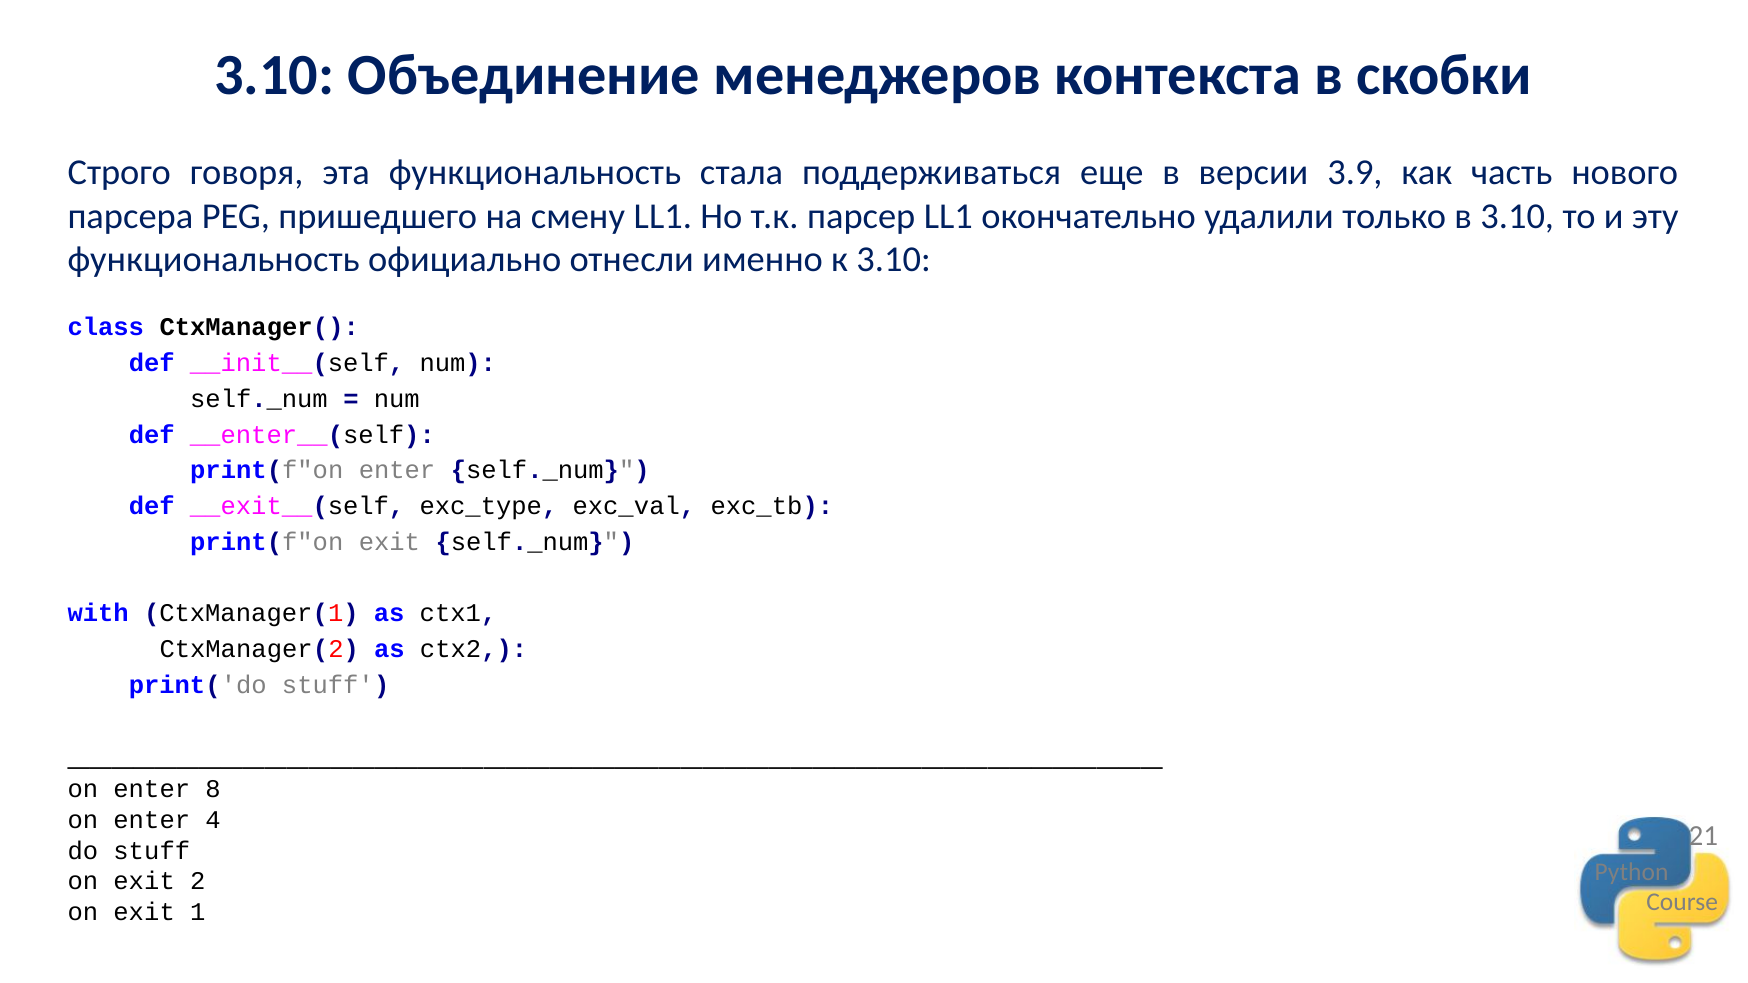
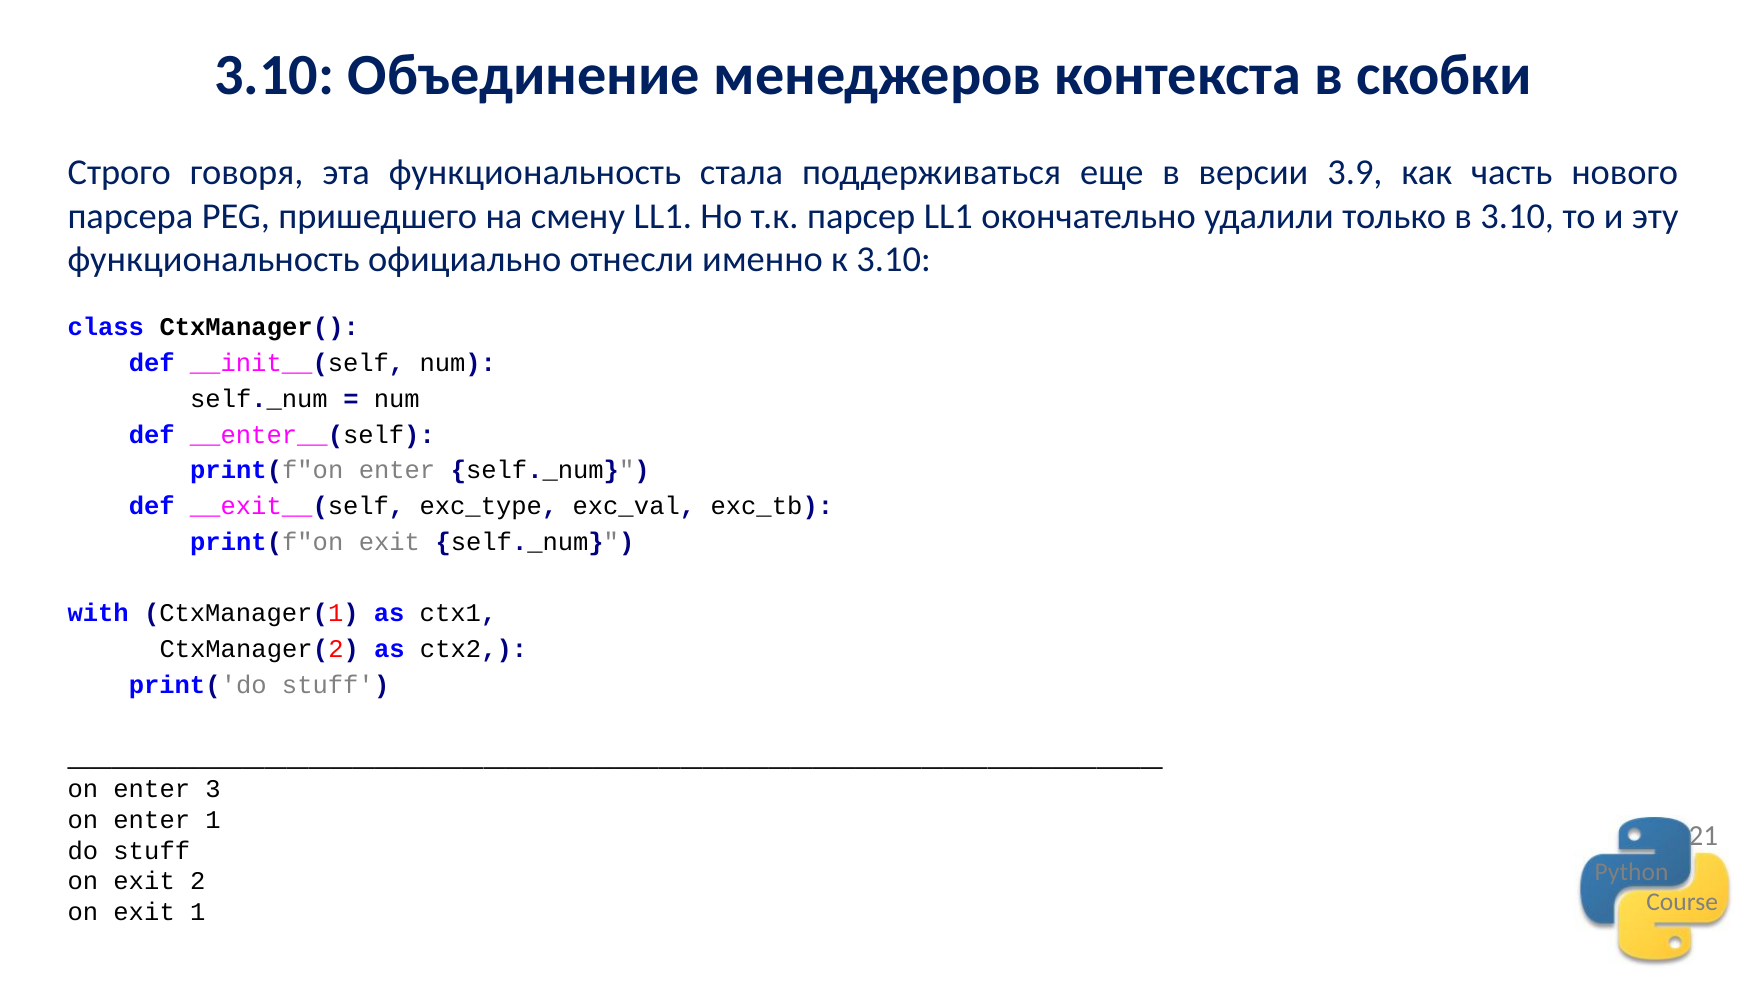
8: 8 -> 3
enter 4: 4 -> 1
